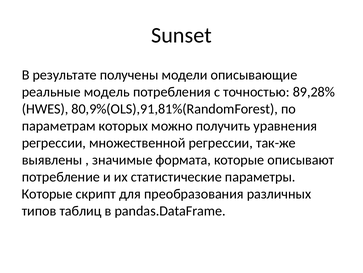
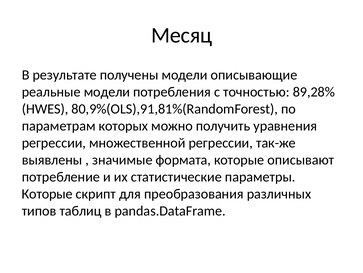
Sunset: Sunset -> Месяц
реальные модель: модель -> модели
